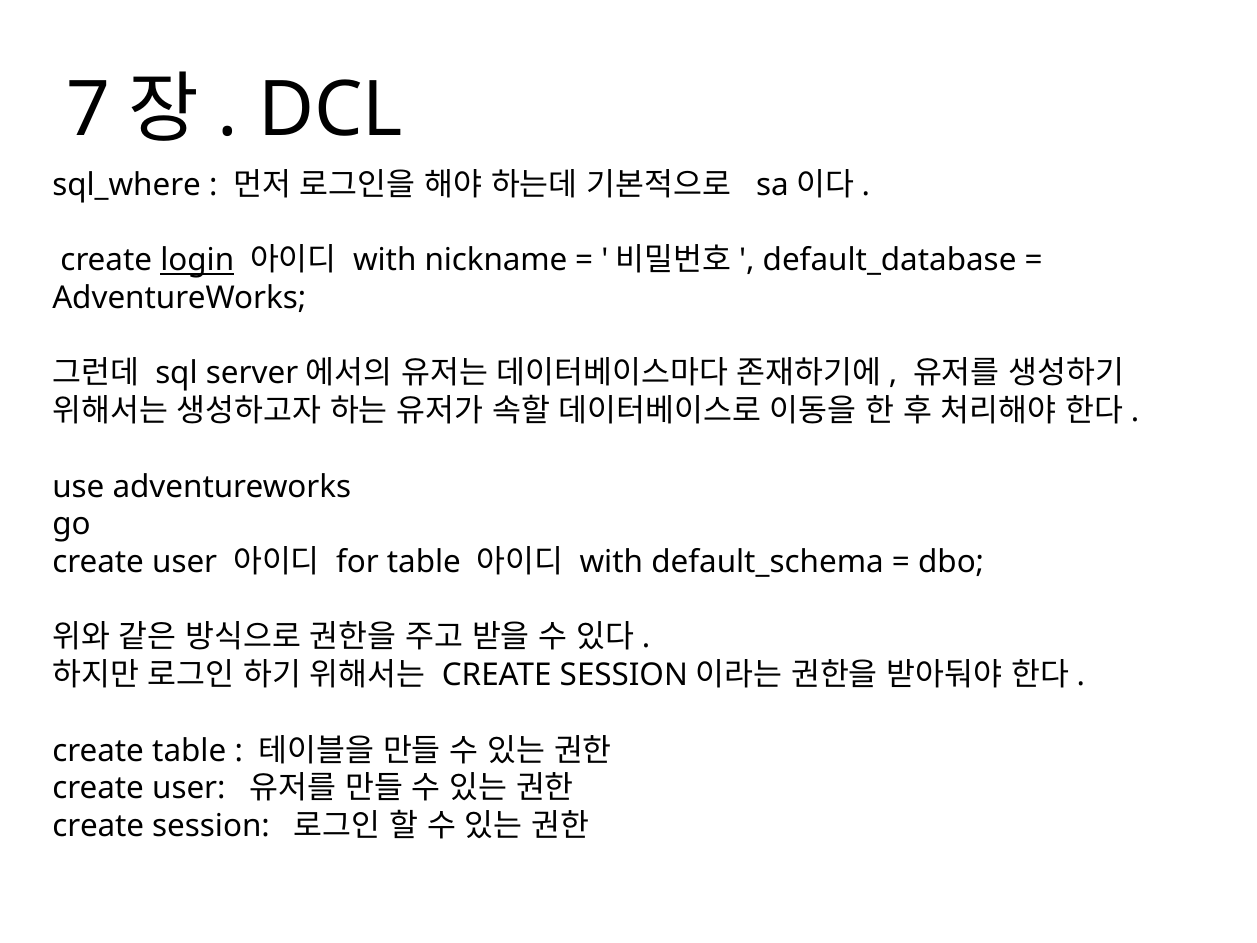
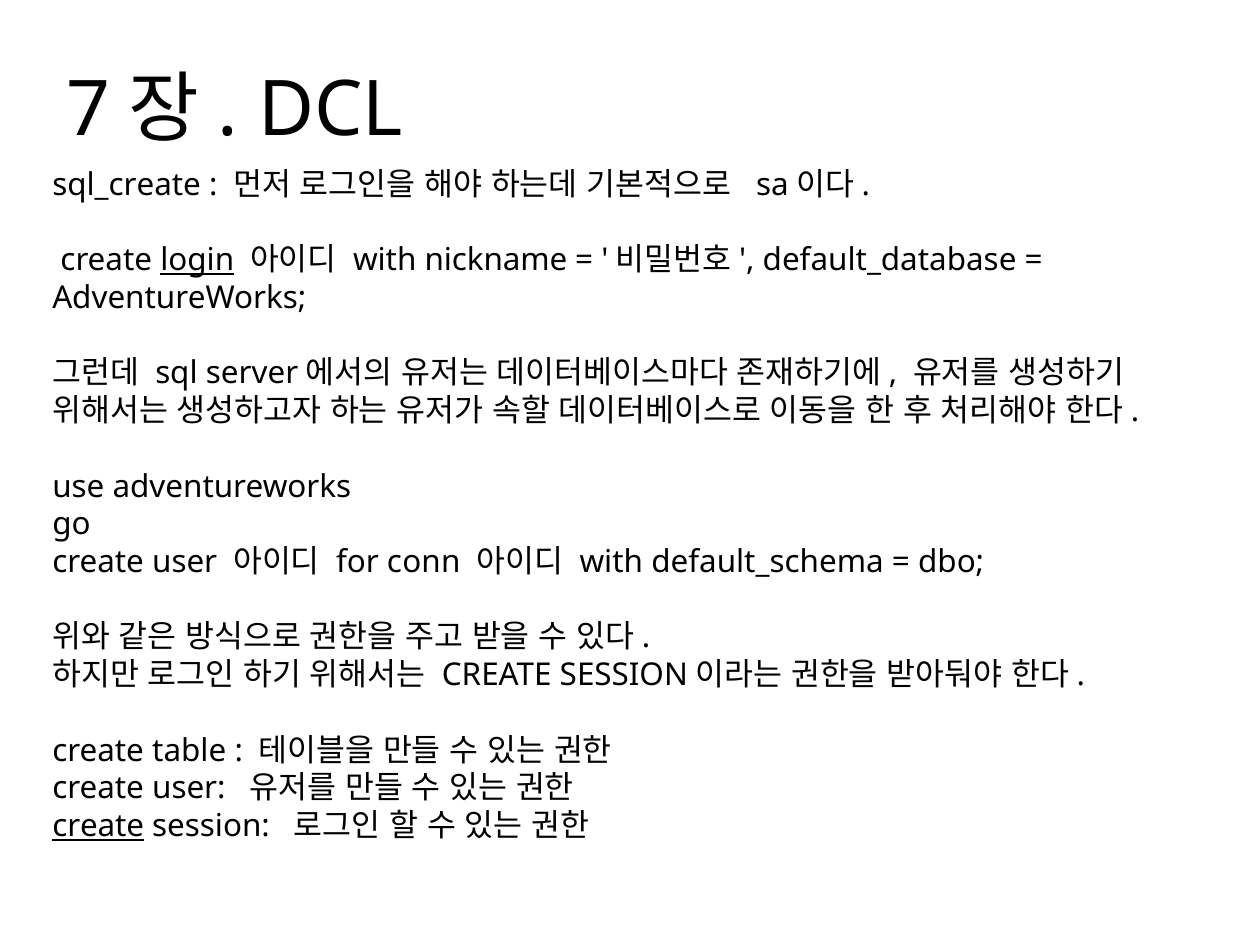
sql_where: sql_where -> sql_create
for table: table -> conn
create at (98, 826) underline: none -> present
